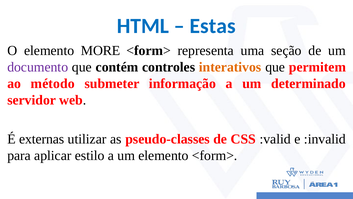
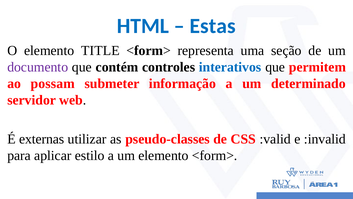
MORE: MORE -> TITLE
interativos colour: orange -> blue
método: método -> possam
